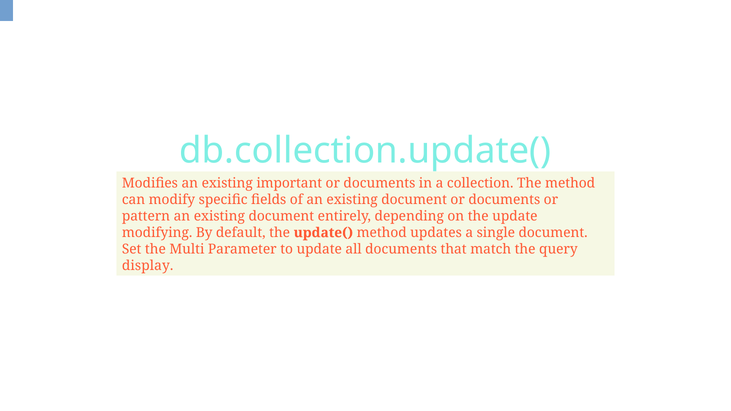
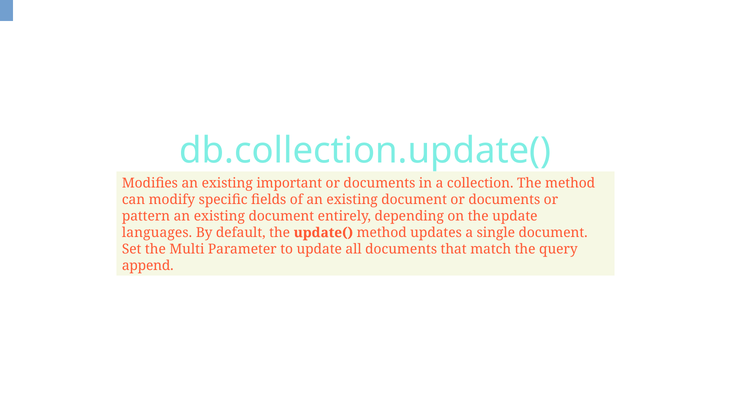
modifying: modifying -> languages
display: display -> append
